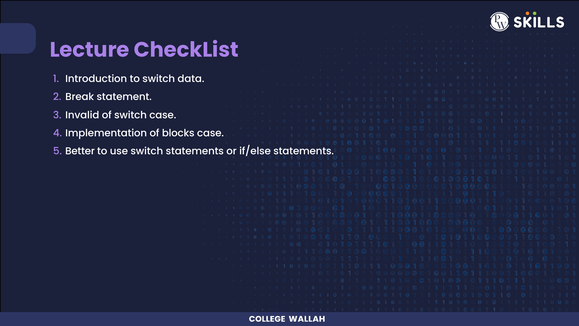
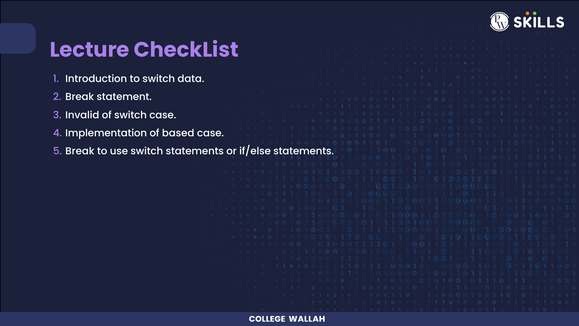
blocks: blocks -> based
Better at (80, 151): Better -> Break
